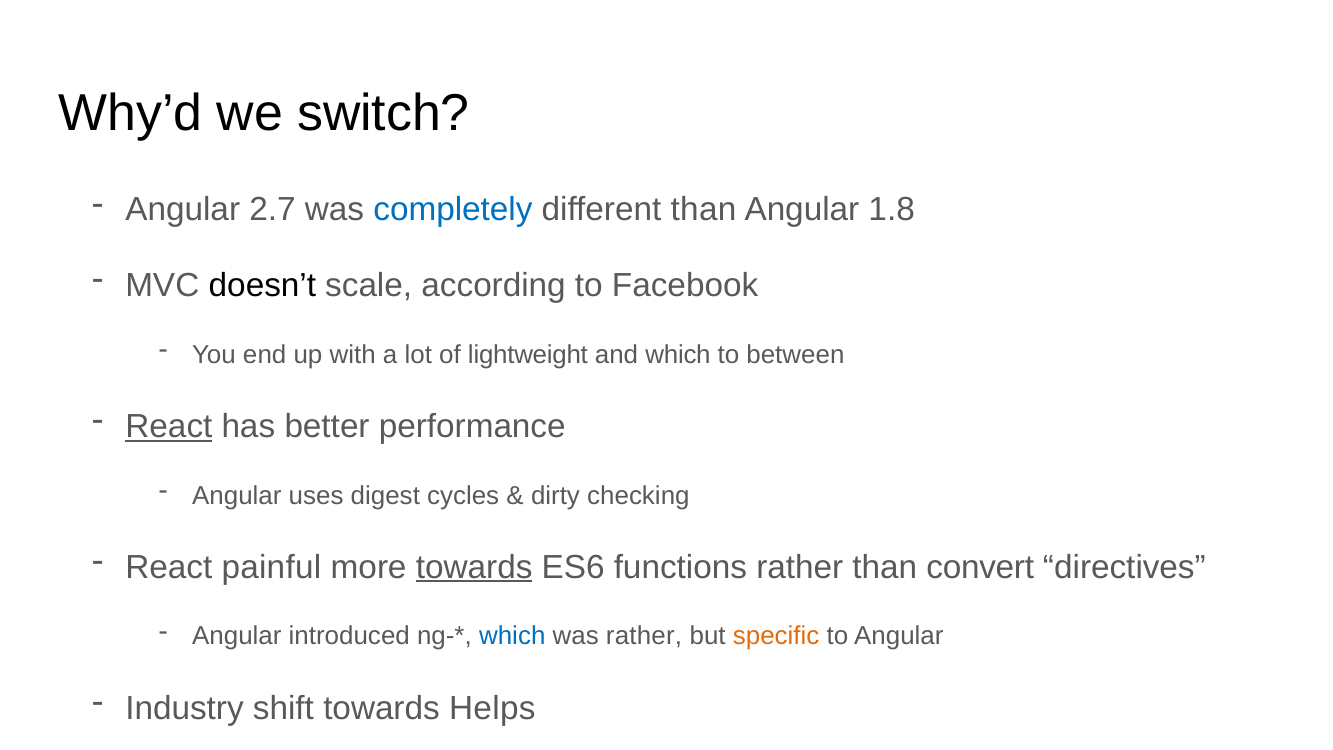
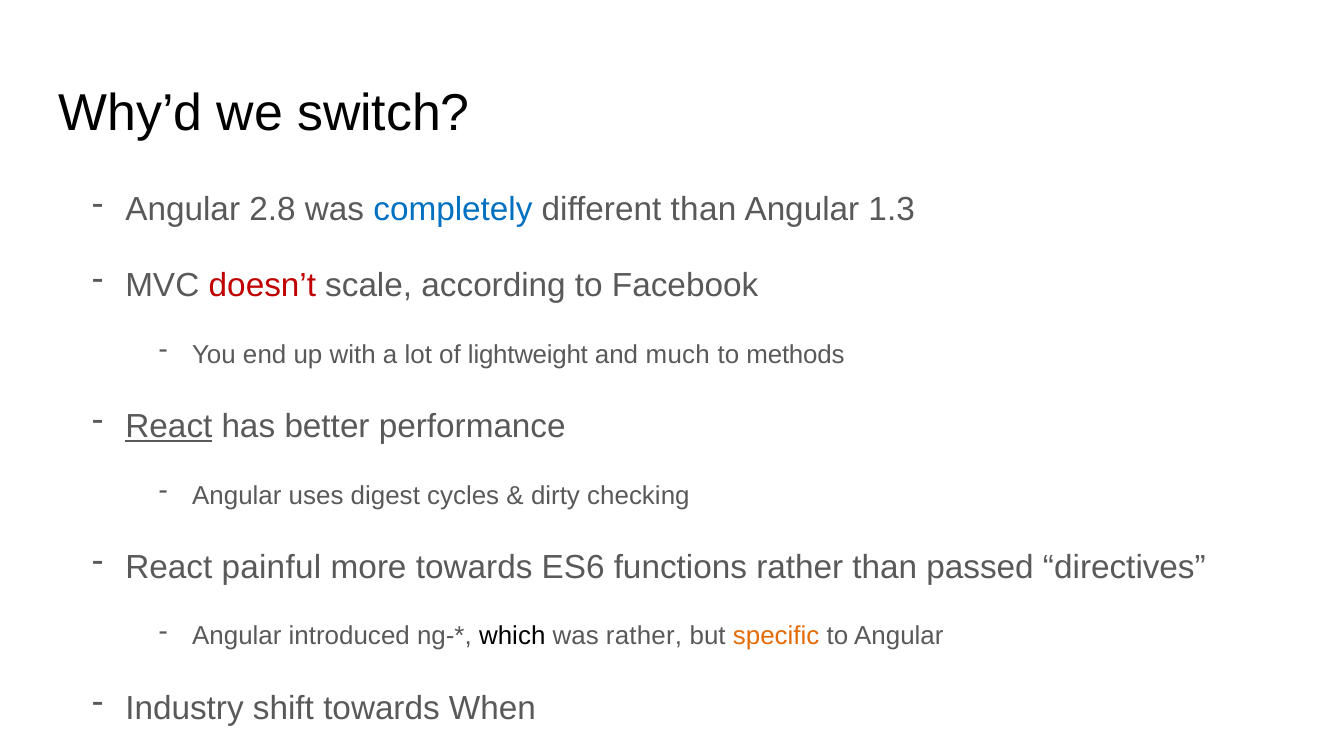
2.7: 2.7 -> 2.8
1.8: 1.8 -> 1.3
doesn’t colour: black -> red
and which: which -> much
between: between -> methods
towards at (474, 567) underline: present -> none
convert: convert -> passed
which at (512, 636) colour: blue -> black
Helps: Helps -> When
